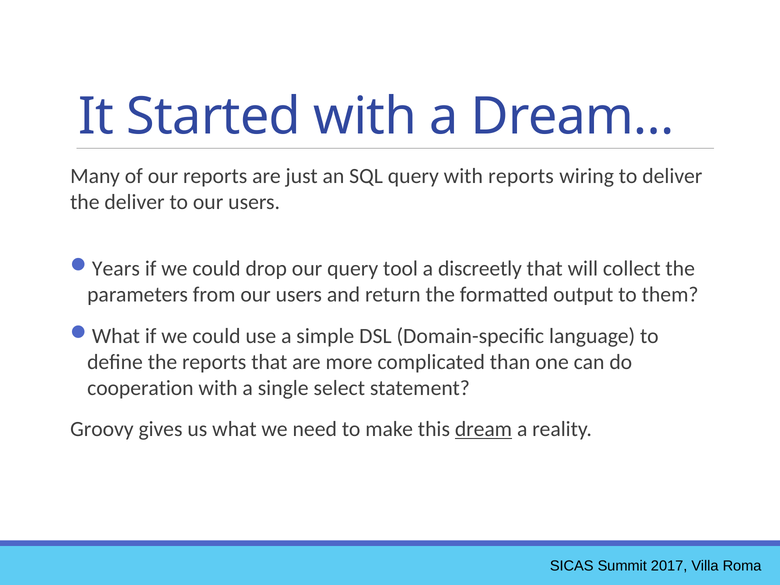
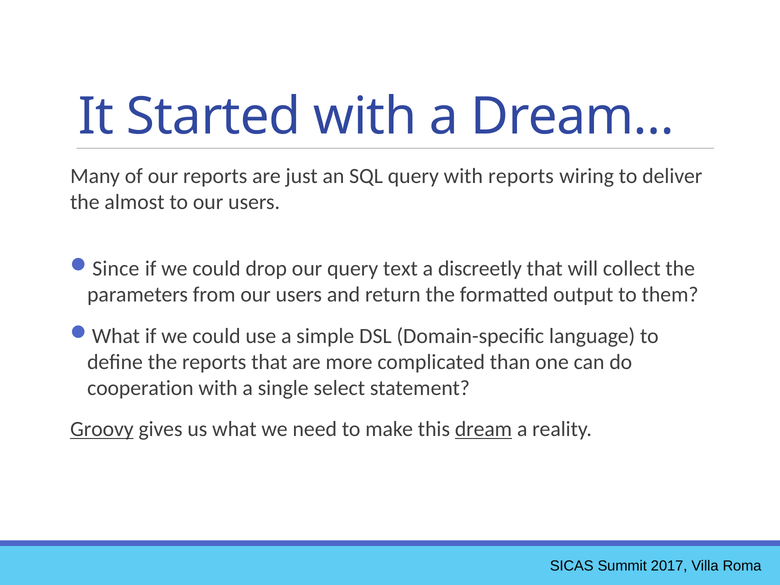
the deliver: deliver -> almost
Years: Years -> Since
tool: tool -> text
Groovy underline: none -> present
